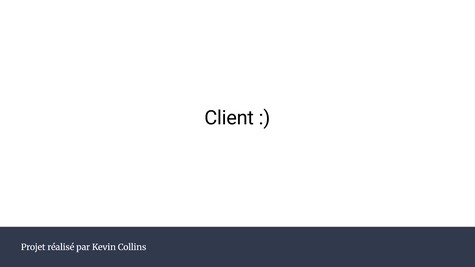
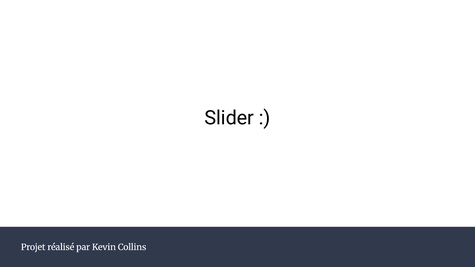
Client: Client -> Slider
